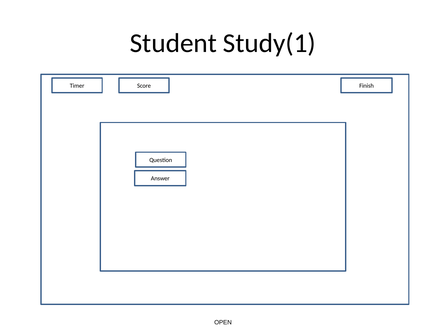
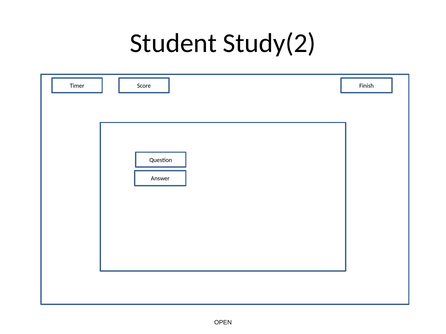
Study(1: Study(1 -> Study(2
